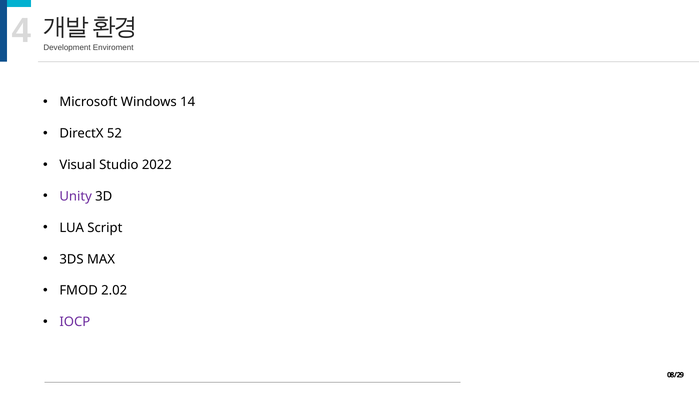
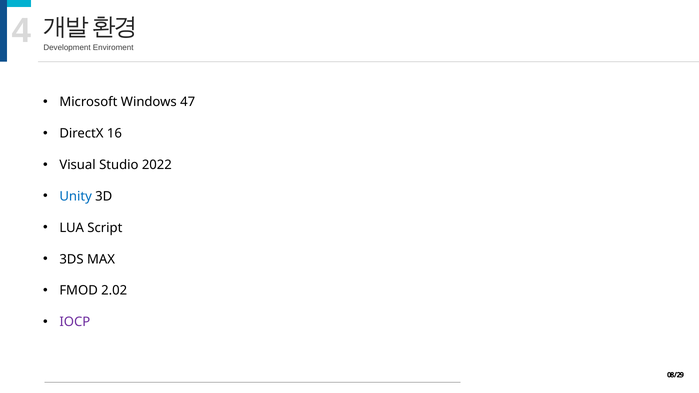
14: 14 -> 47
52: 52 -> 16
Unity colour: purple -> blue
